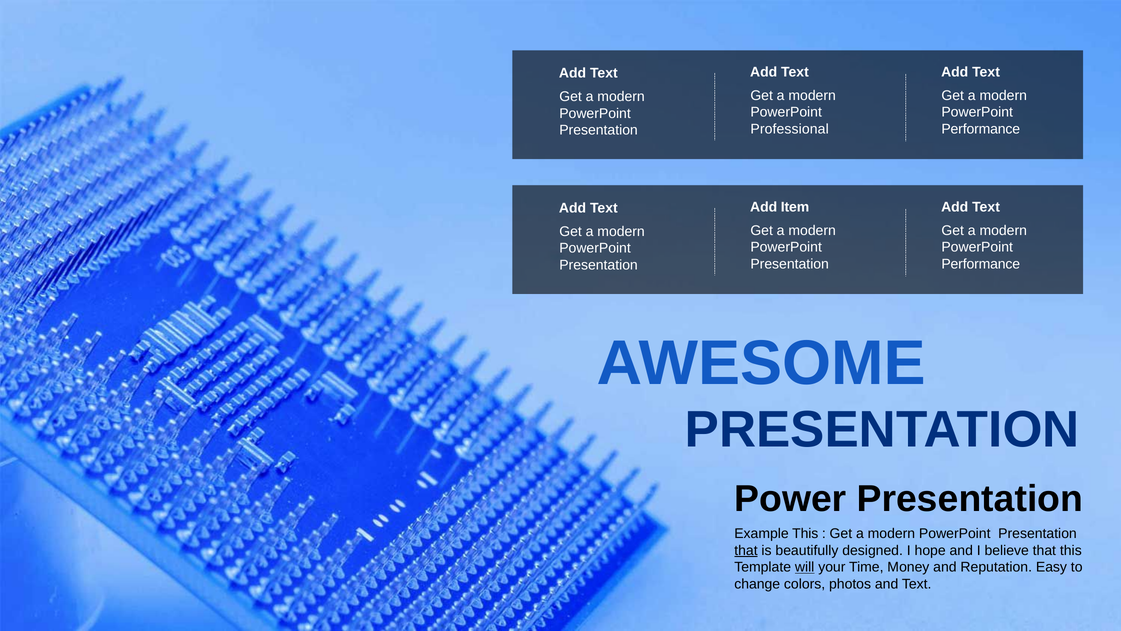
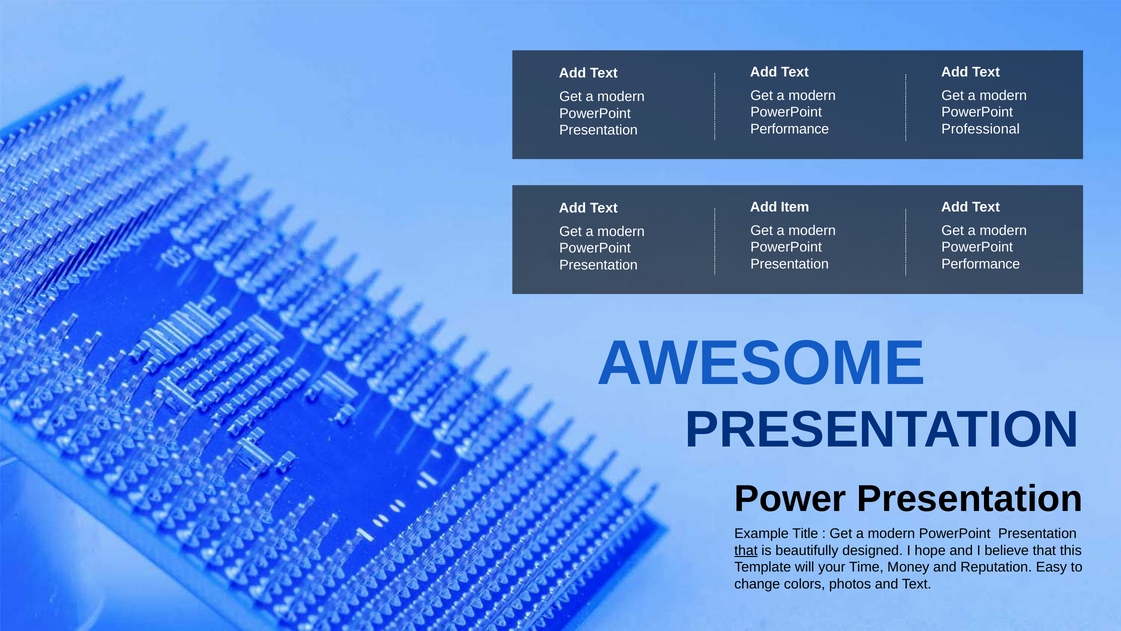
Professional at (790, 129): Professional -> Performance
Performance at (981, 129): Performance -> Professional
Example This: This -> Title
will underline: present -> none
